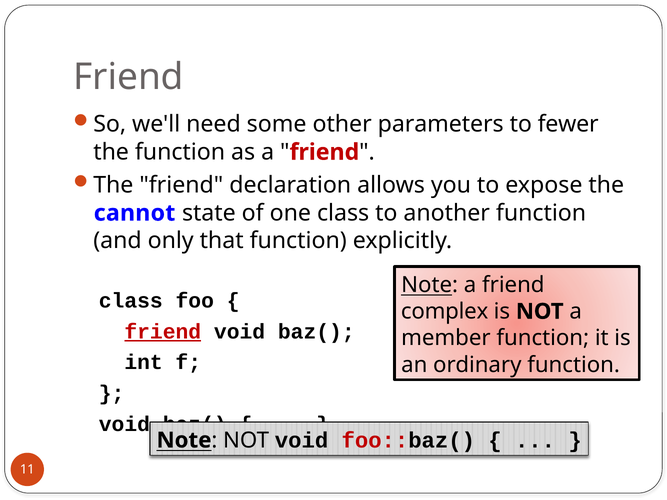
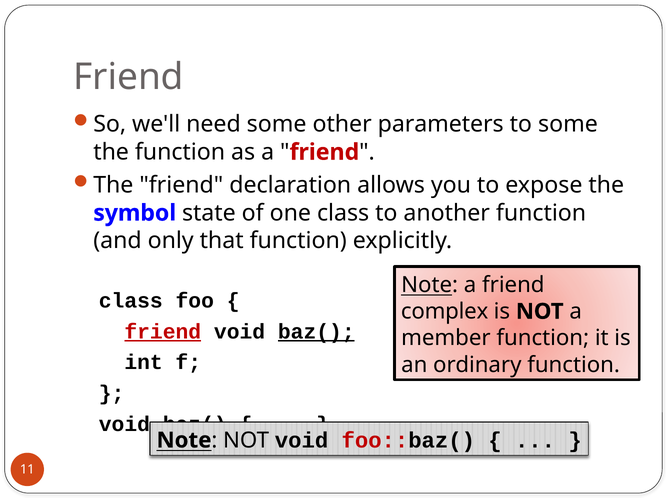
to fewer: fewer -> some
cannot: cannot -> symbol
baz( at (316, 332) underline: none -> present
